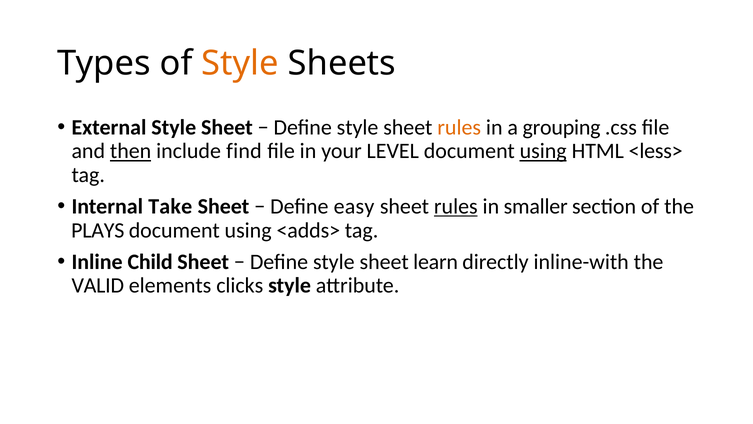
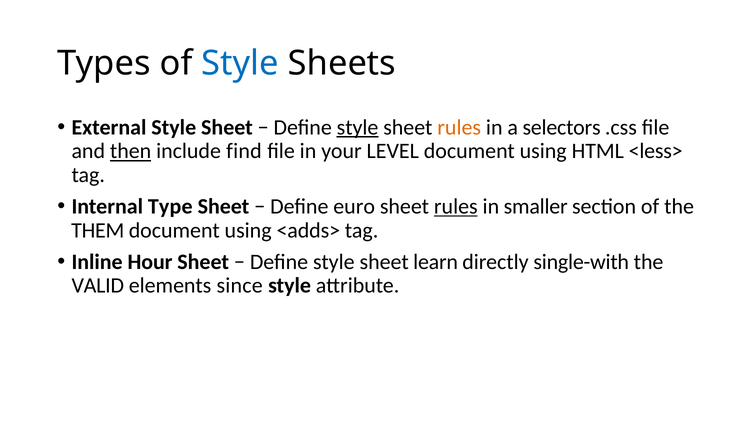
Style at (240, 63) colour: orange -> blue
style at (358, 127) underline: none -> present
grouping: grouping -> selectors
using at (543, 151) underline: present -> none
Take: Take -> Type
easy: easy -> euro
PLAYS: PLAYS -> THEM
Child: Child -> Hour
inline-with: inline-with -> single-with
clicks: clicks -> since
